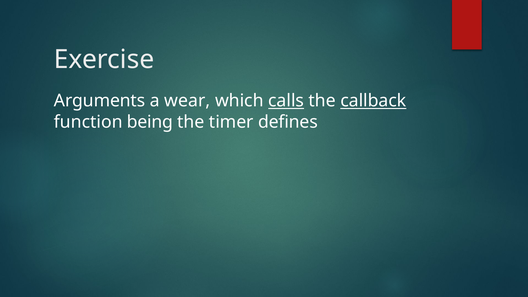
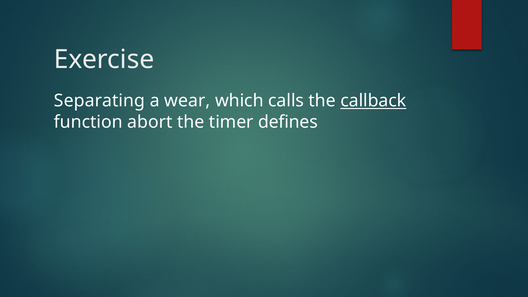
Arguments: Arguments -> Separating
calls underline: present -> none
being: being -> abort
